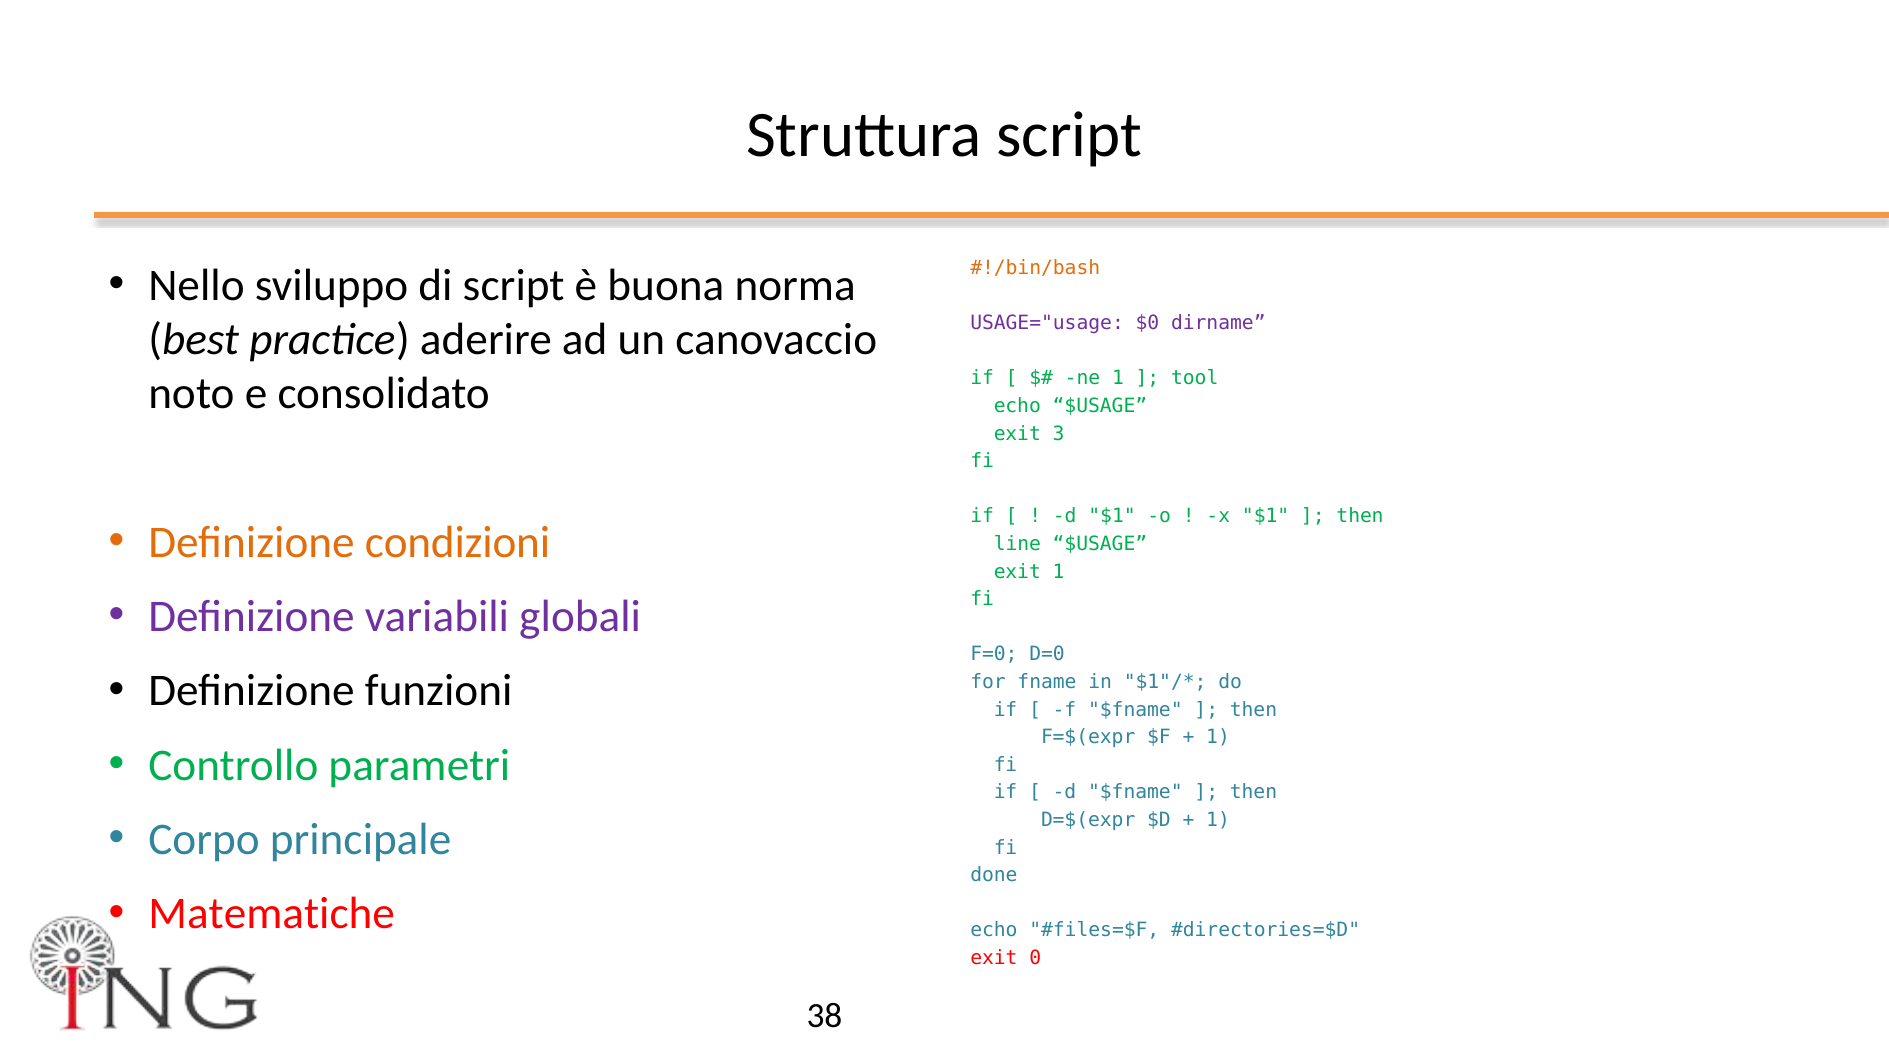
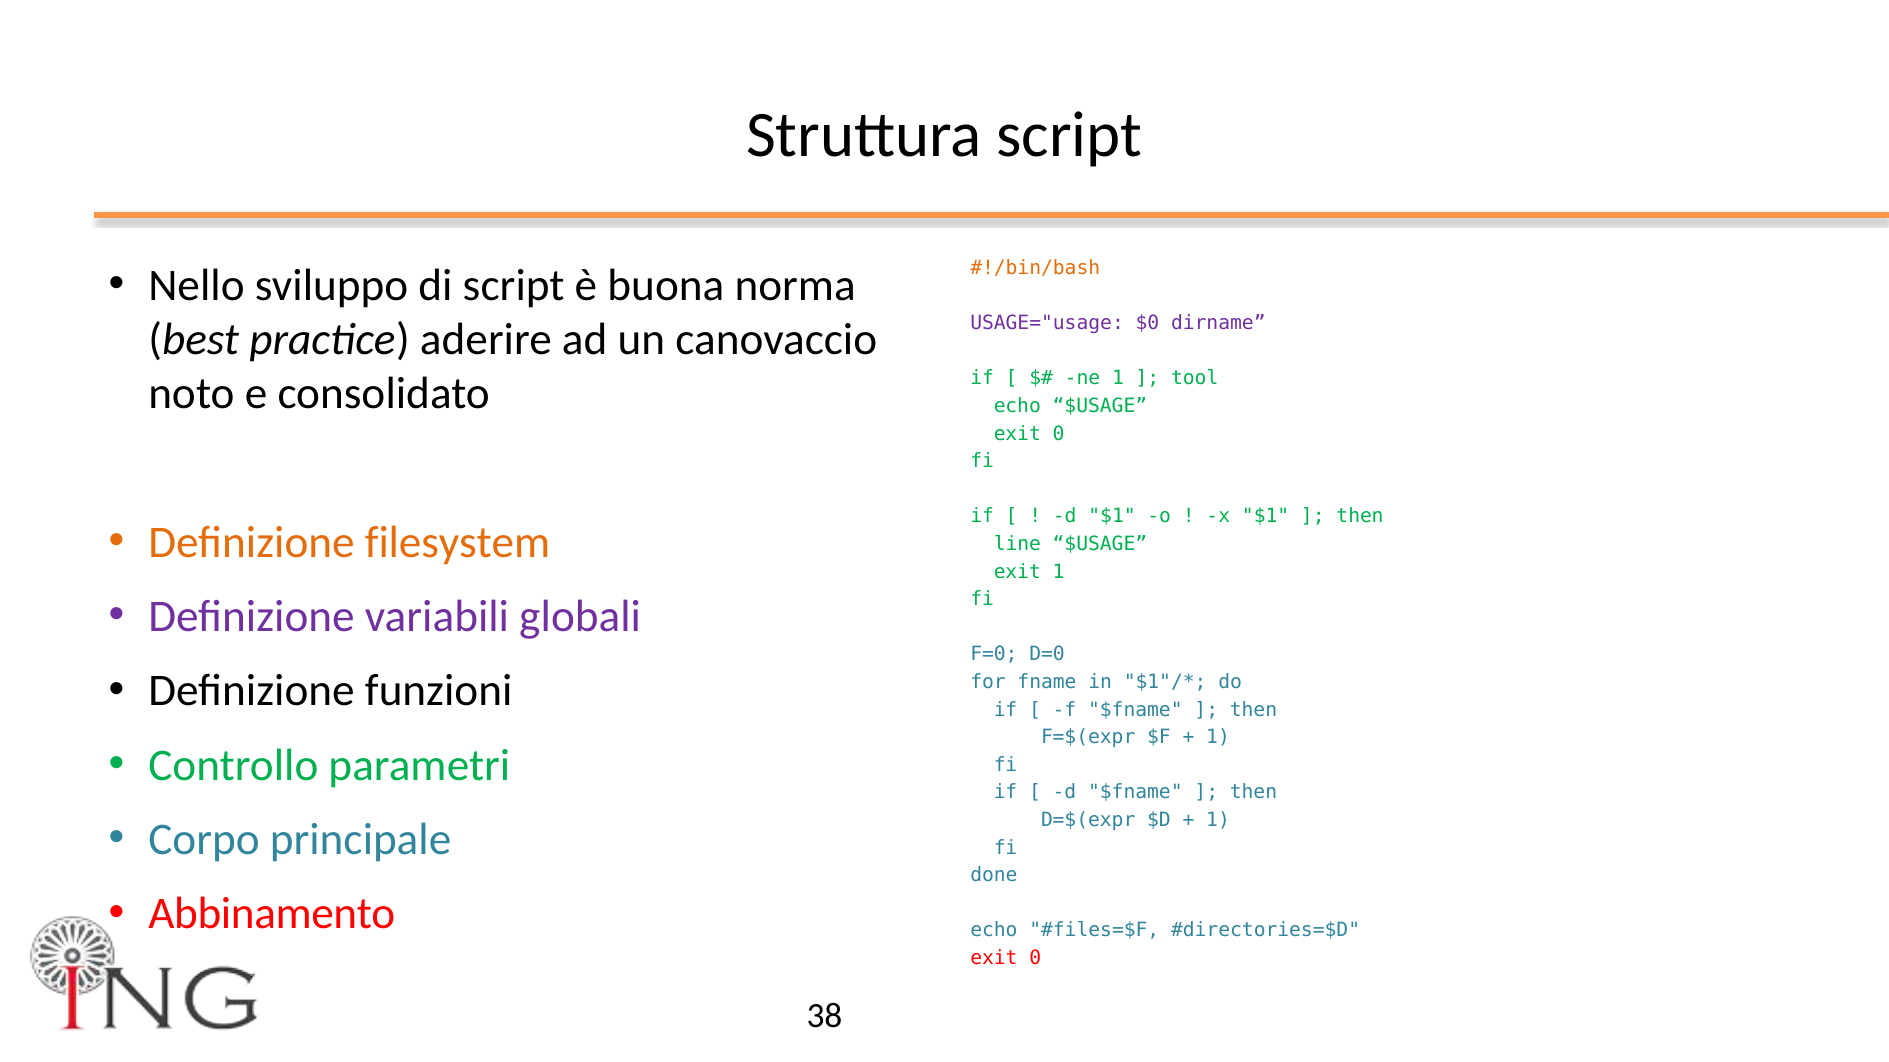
3 at (1059, 434): 3 -> 0
condizioni: condizioni -> filesystem
Matematiche: Matematiche -> Abbinamento
